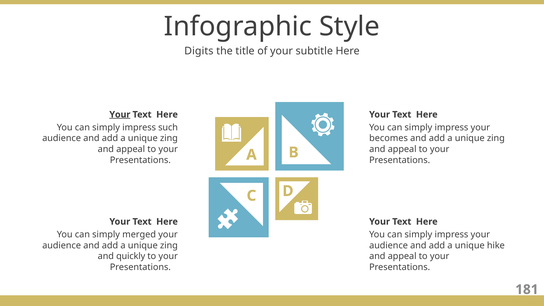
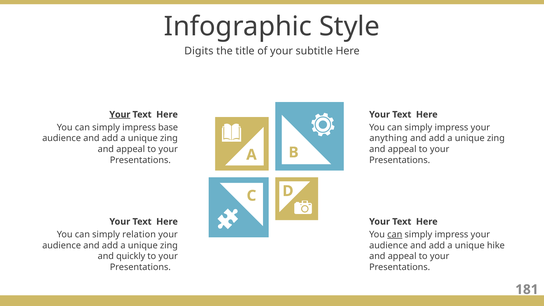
such: such -> base
becomes: becomes -> anything
merged: merged -> relation
can at (395, 235) underline: none -> present
